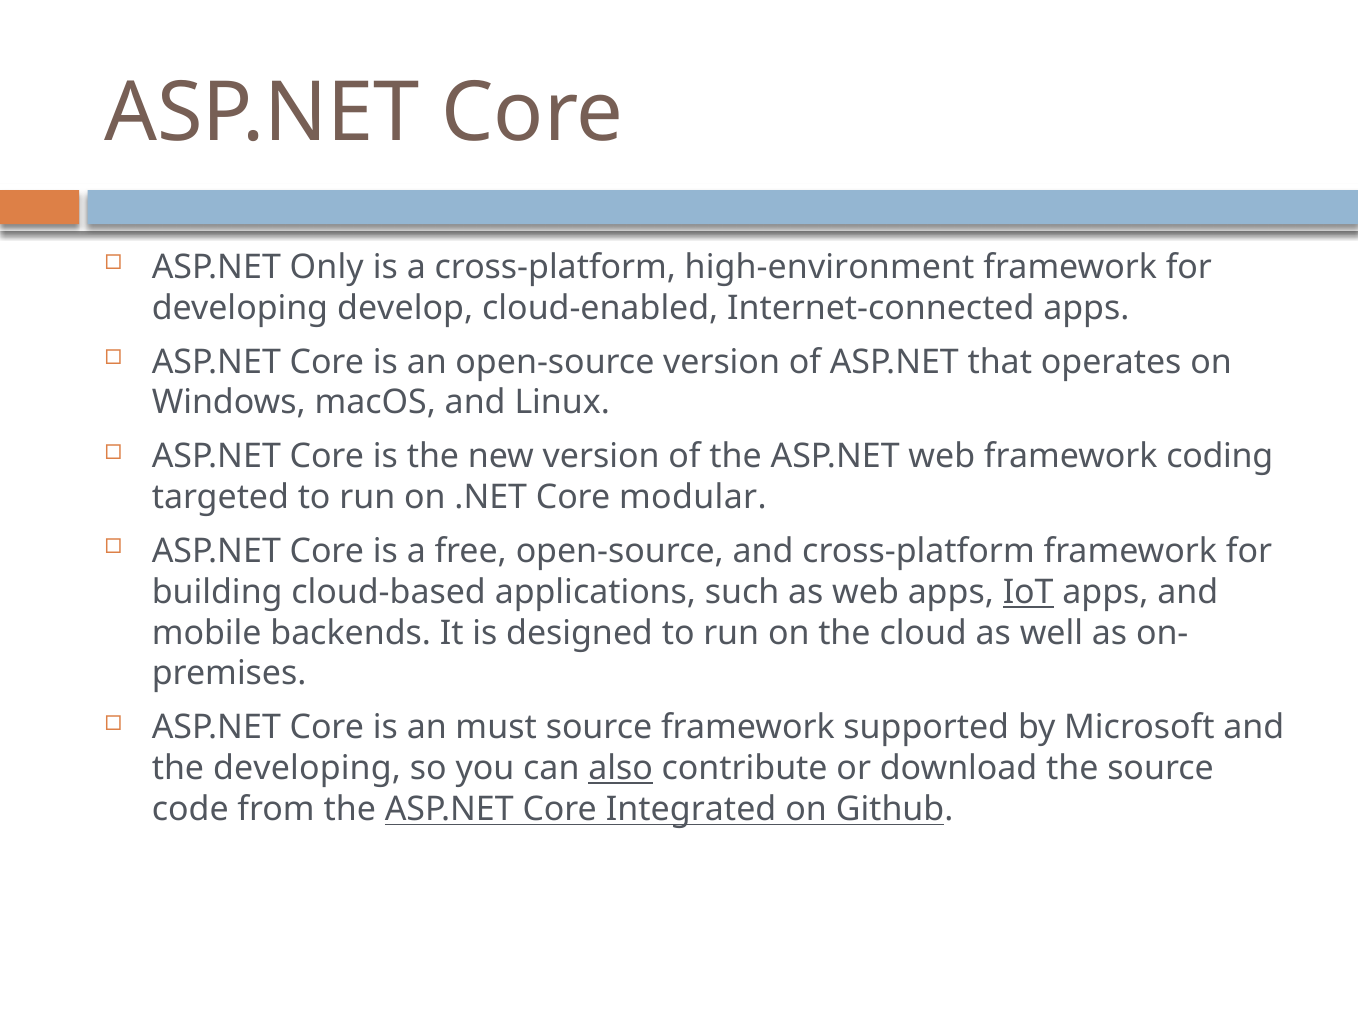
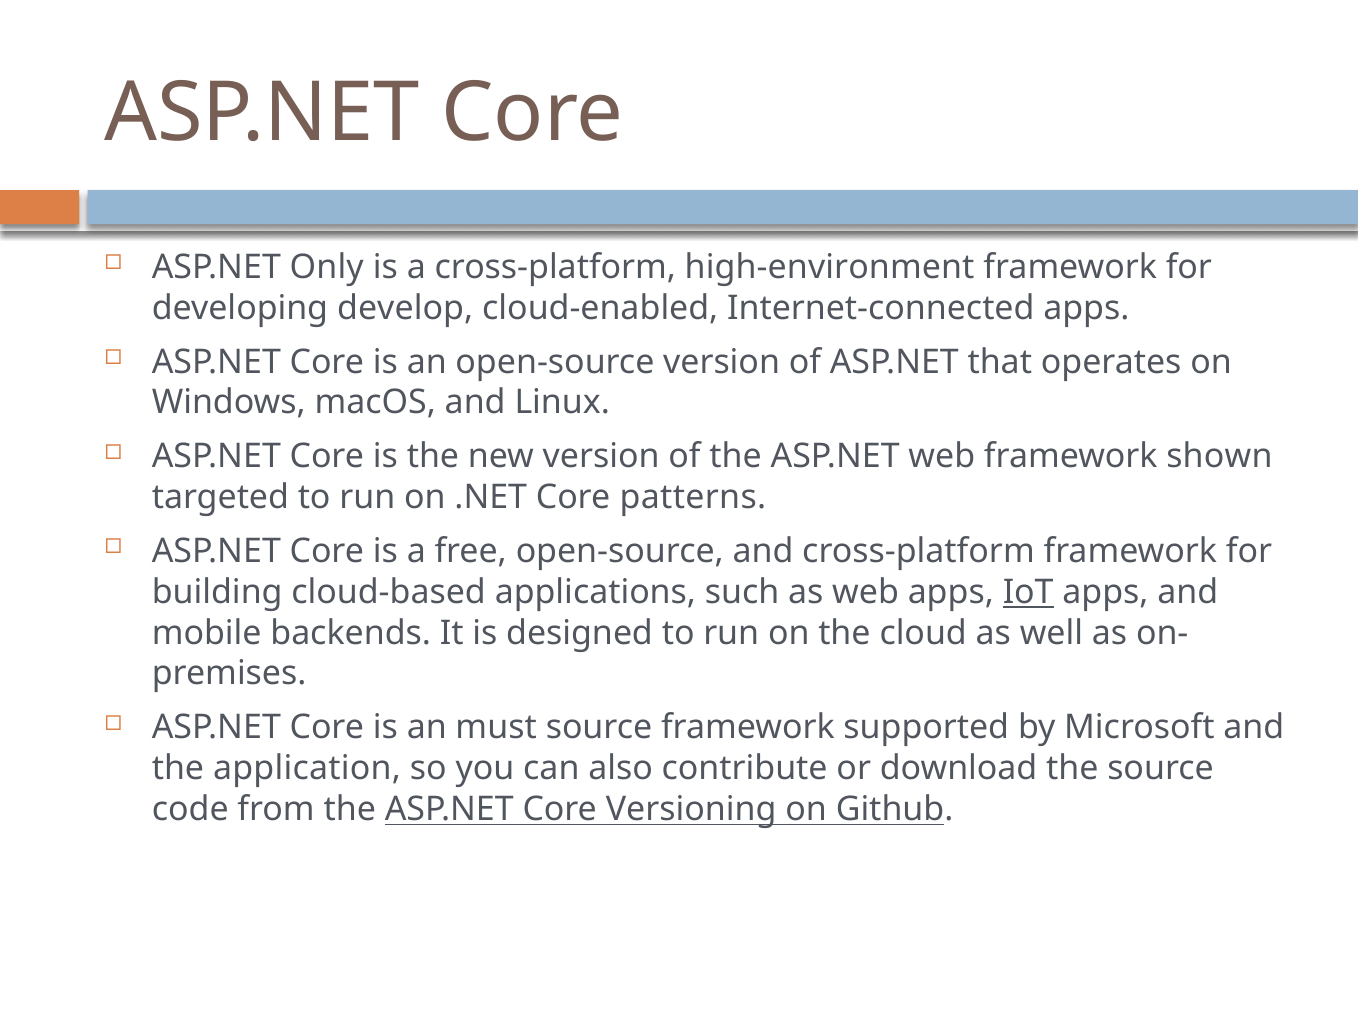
coding: coding -> shown
modular: modular -> patterns
the developing: developing -> application
also underline: present -> none
Integrated: Integrated -> Versioning
